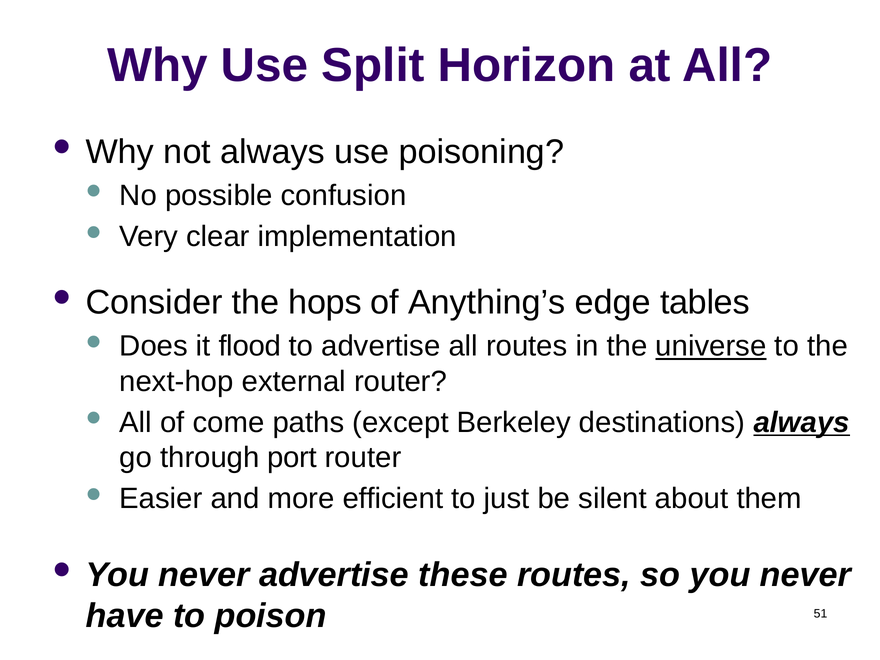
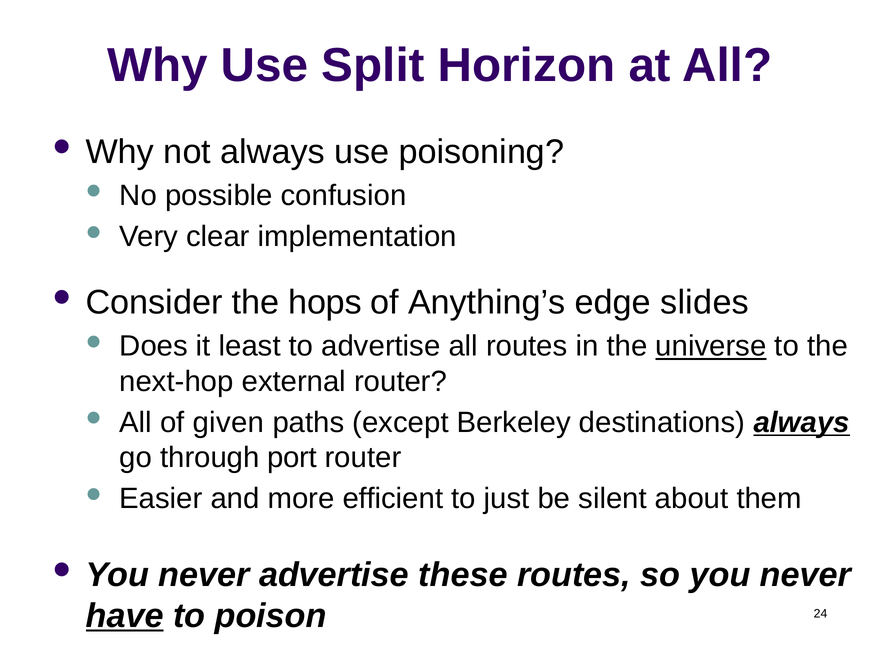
tables: tables -> slides
flood: flood -> least
come: come -> given
have underline: none -> present
51: 51 -> 24
